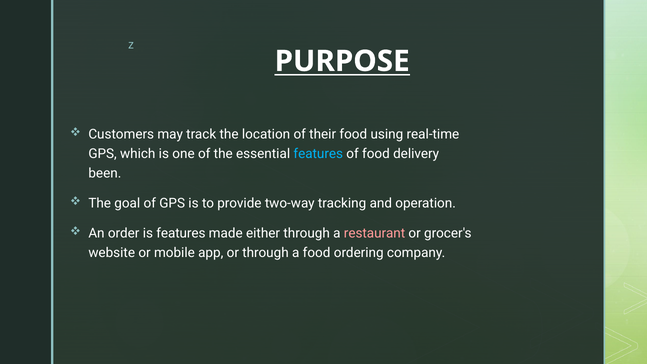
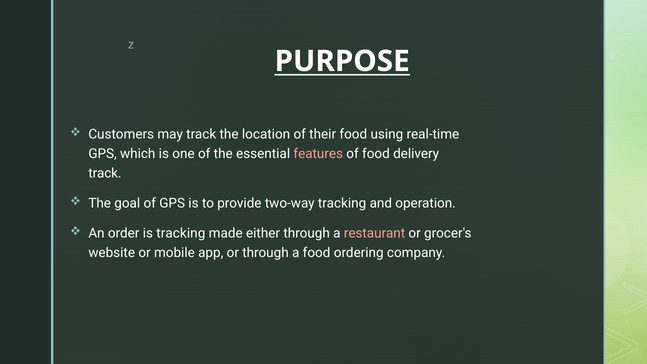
features at (318, 154) colour: light blue -> pink
been at (105, 173): been -> track
is features: features -> tracking
